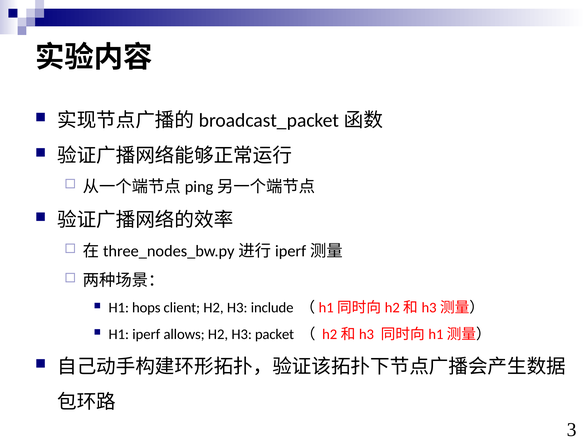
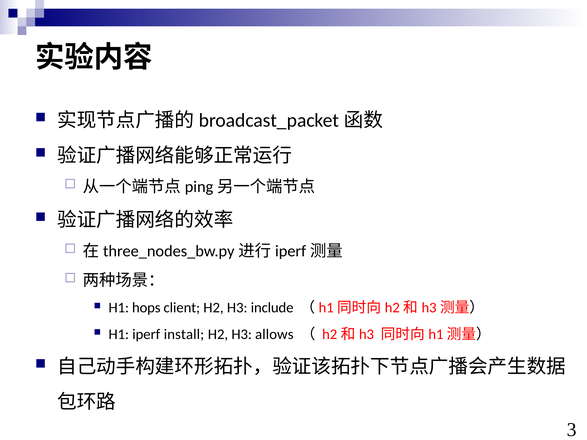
allows: allows -> install
packet: packet -> allows
